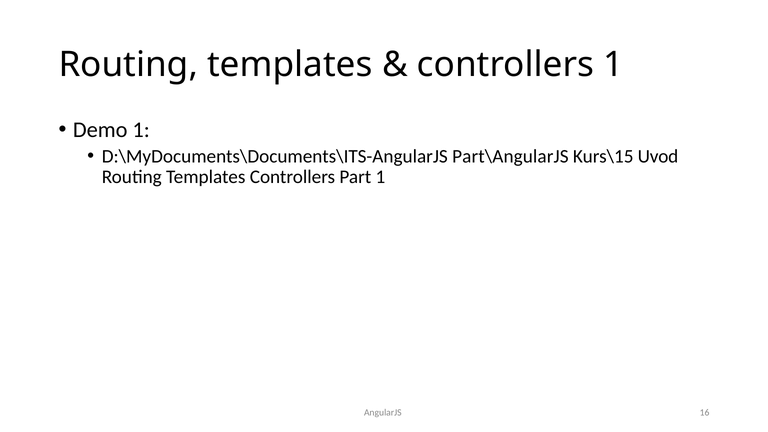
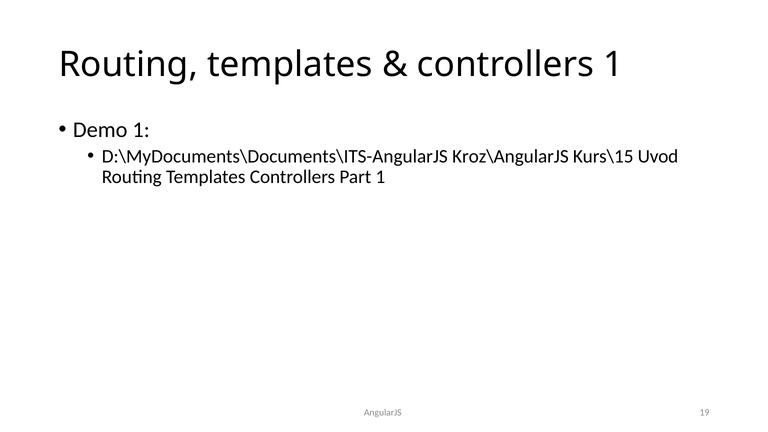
Part\AngularJS: Part\AngularJS -> Kroz\AngularJS
16: 16 -> 19
